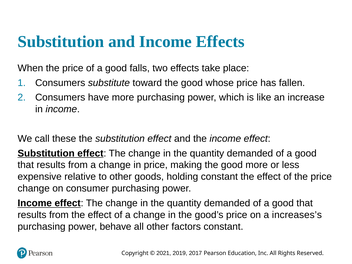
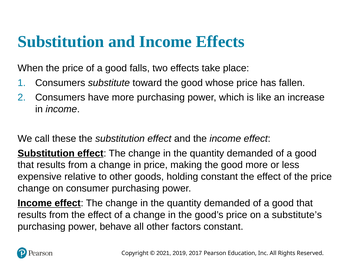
increases’s: increases’s -> substitute’s
